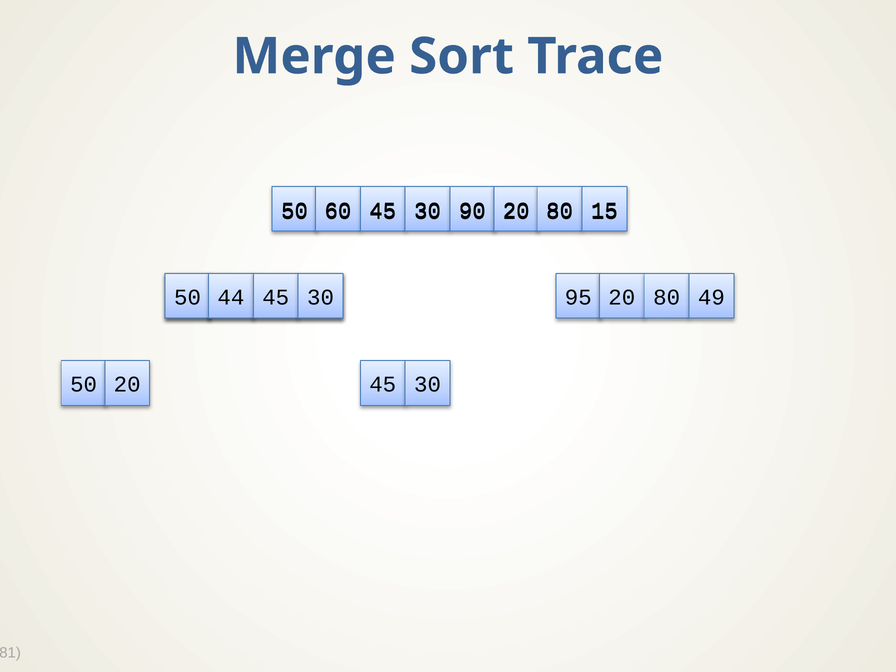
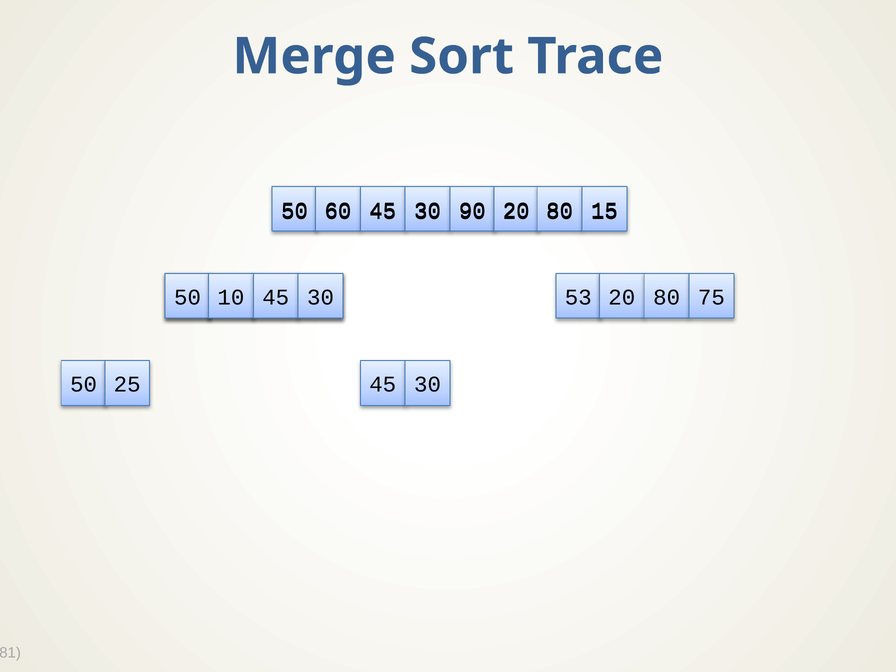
44: 44 -> 10
95: 95 -> 53
49: 49 -> 75
50 20: 20 -> 25
